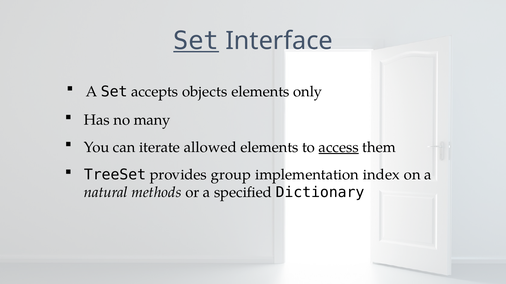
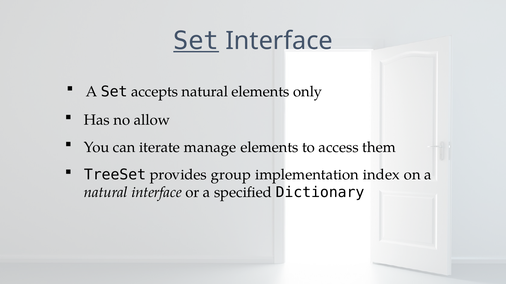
accepts objects: objects -> natural
many: many -> allow
allowed: allowed -> manage
access underline: present -> none
natural methods: methods -> interface
